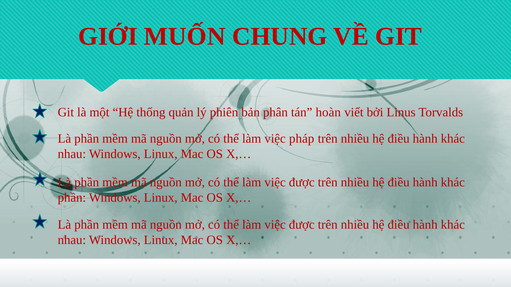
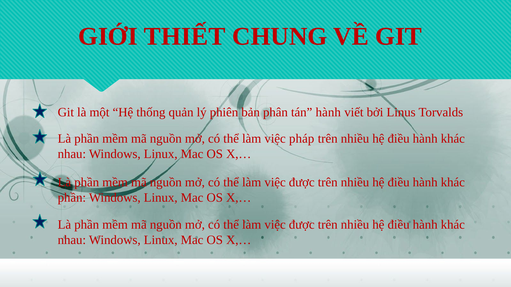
MUỐN: MUỐN -> THIẾT
tán hoàn: hoàn -> hành
